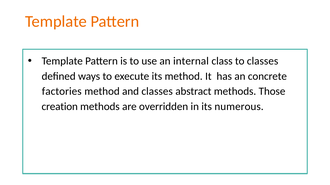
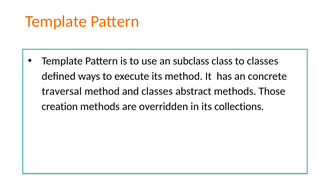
internal: internal -> subclass
factories: factories -> traversal
numerous: numerous -> collections
